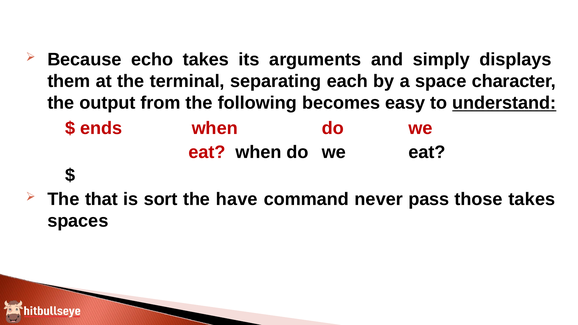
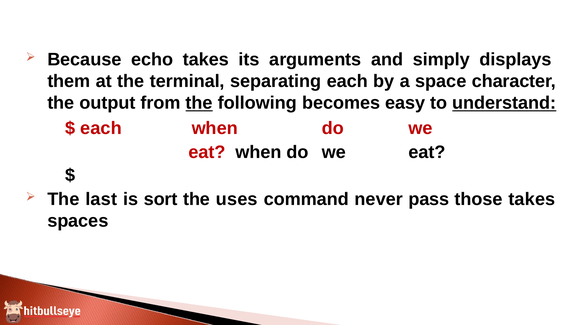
the at (199, 103) underline: none -> present
ends at (101, 128): ends -> each
that: that -> last
have: have -> uses
